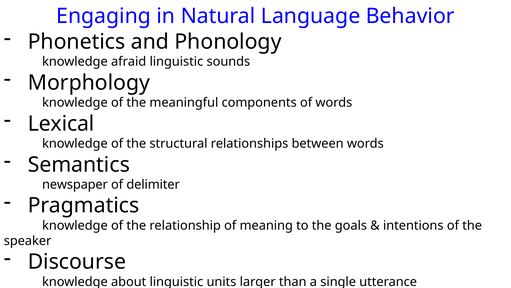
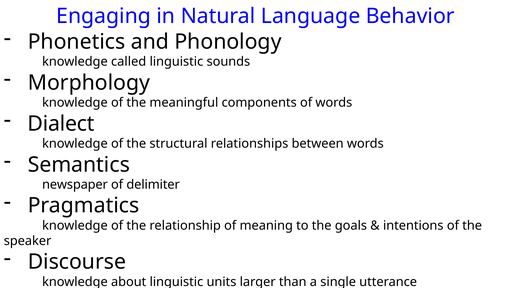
afraid: afraid -> called
Lexical: Lexical -> Dialect
